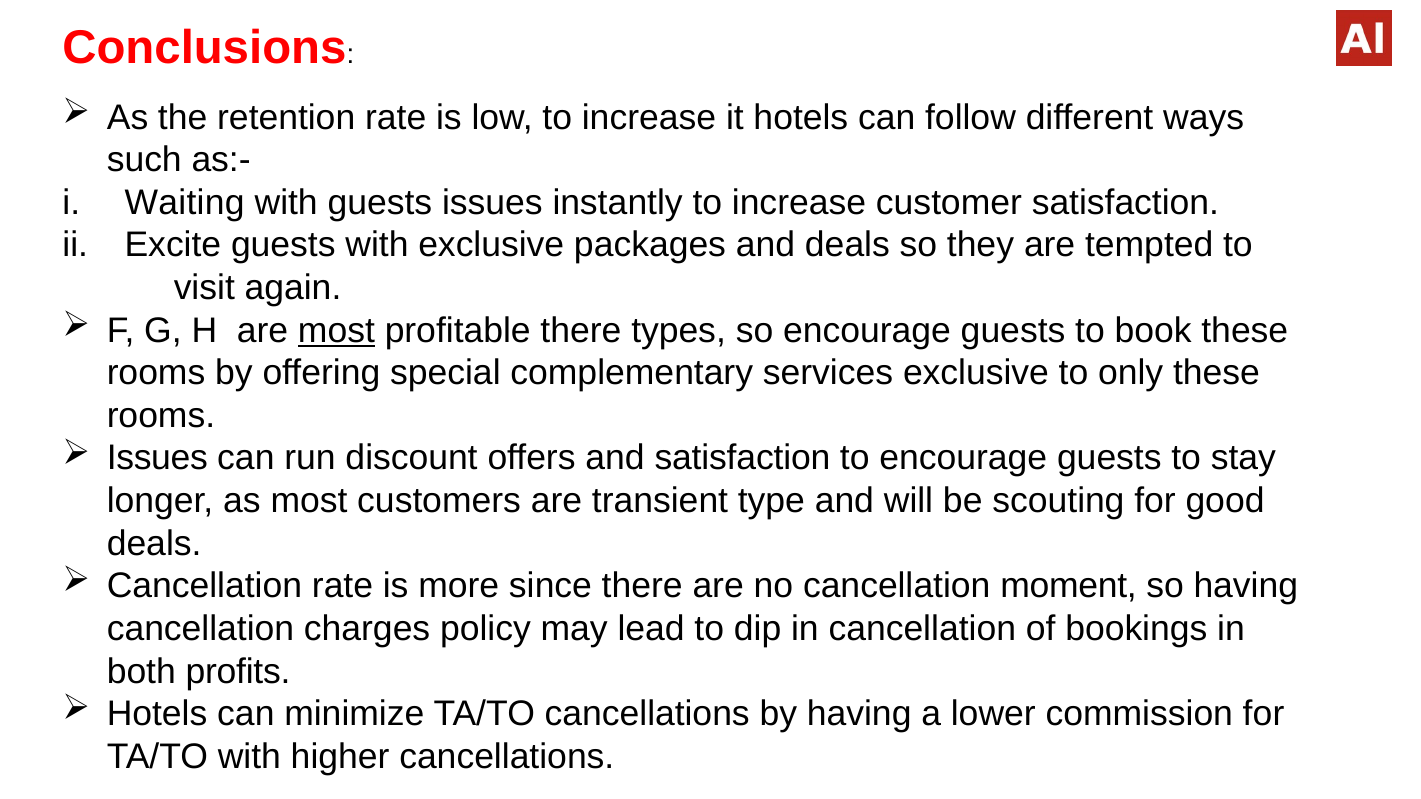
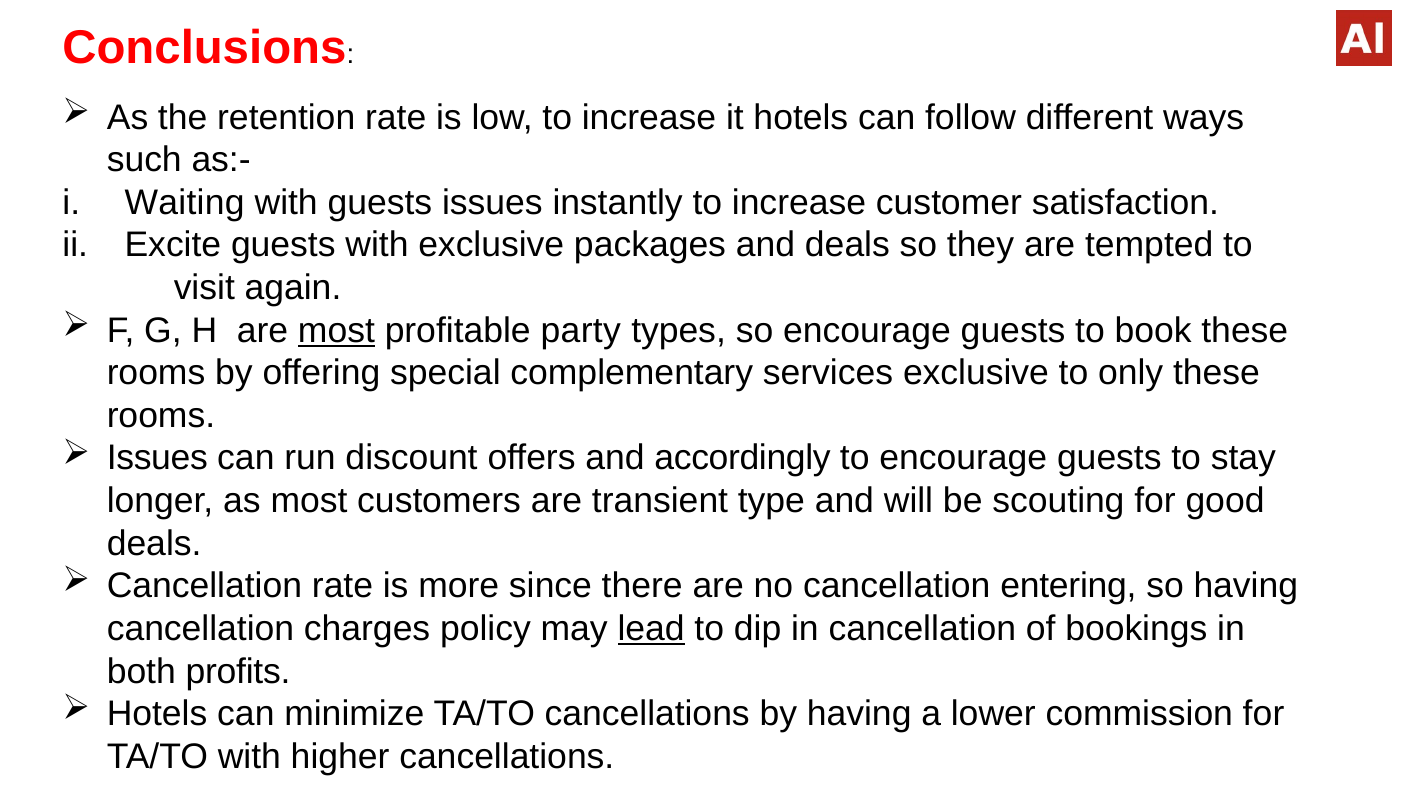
profitable there: there -> party
and satisfaction: satisfaction -> accordingly
moment: moment -> entering
lead underline: none -> present
